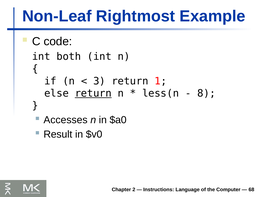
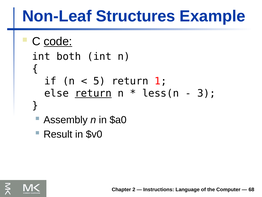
Rightmost: Rightmost -> Structures
code underline: none -> present
3: 3 -> 5
8: 8 -> 3
Accesses: Accesses -> Assembly
